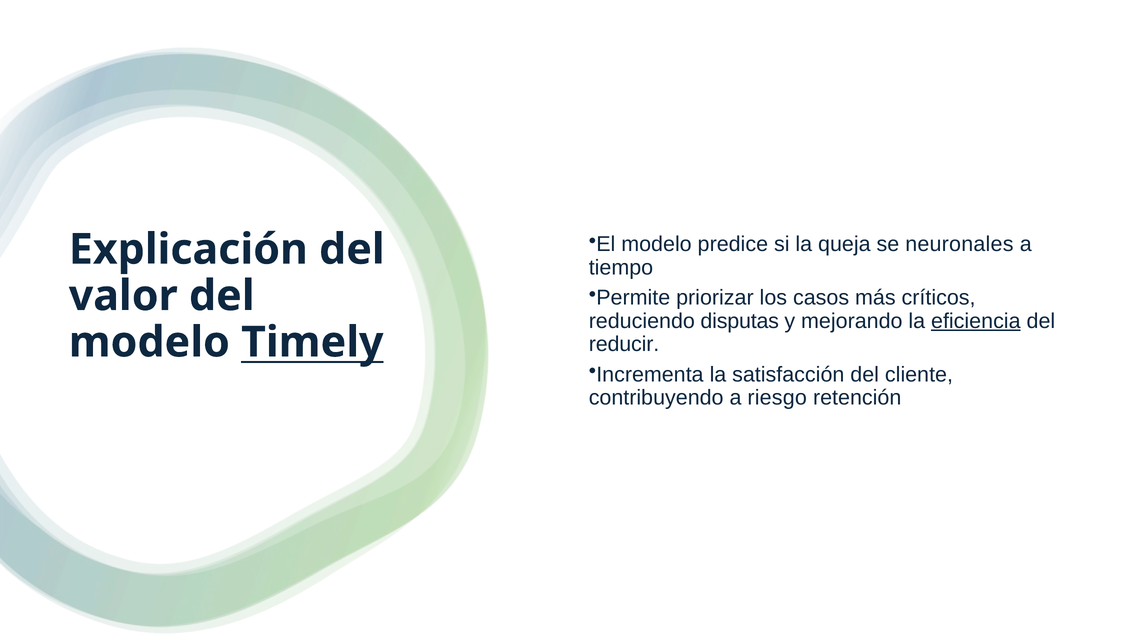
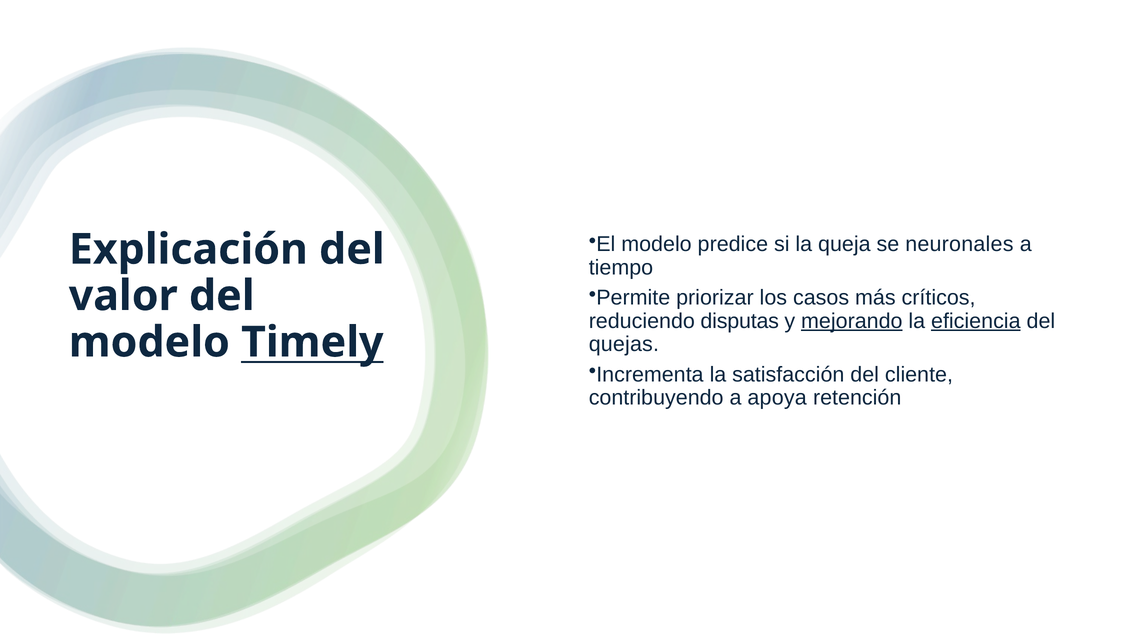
mejorando underline: none -> present
reducir: reducir -> quejas
riesgo: riesgo -> apoya
